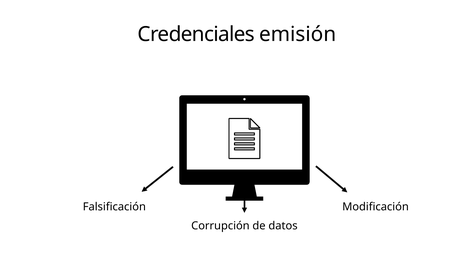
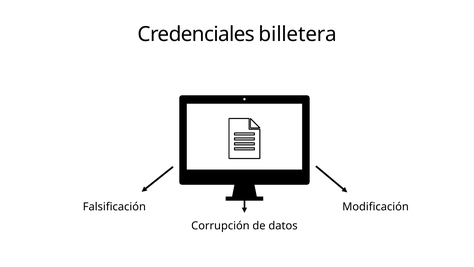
emisión: emisión -> billetera
